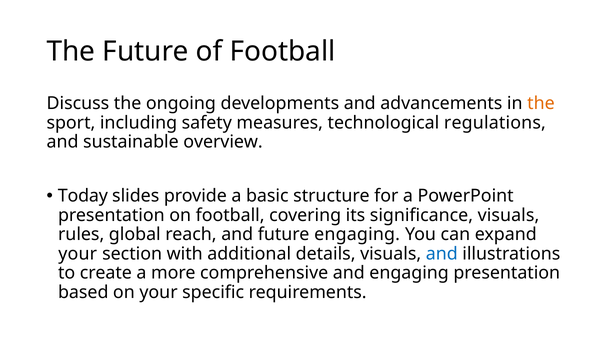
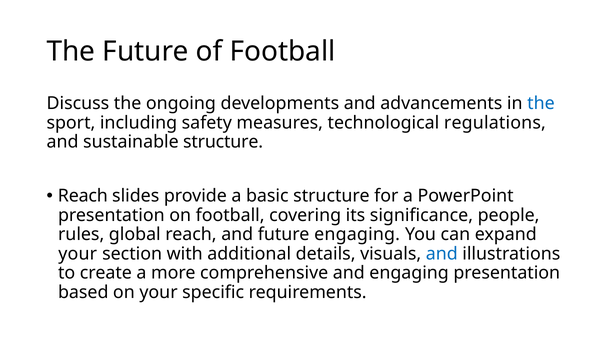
the at (541, 103) colour: orange -> blue
sustainable overview: overview -> structure
Today at (83, 196): Today -> Reach
significance visuals: visuals -> people
